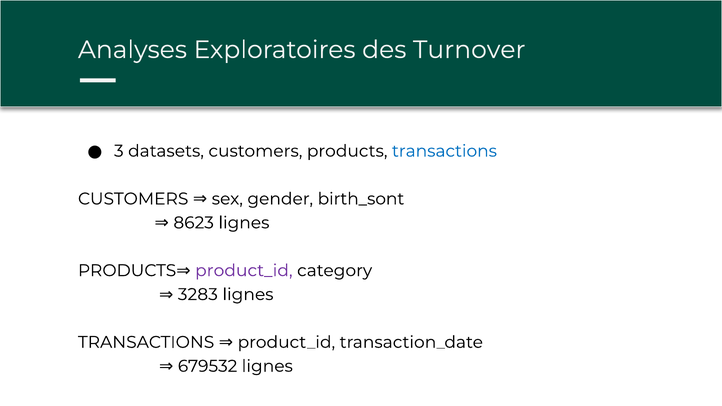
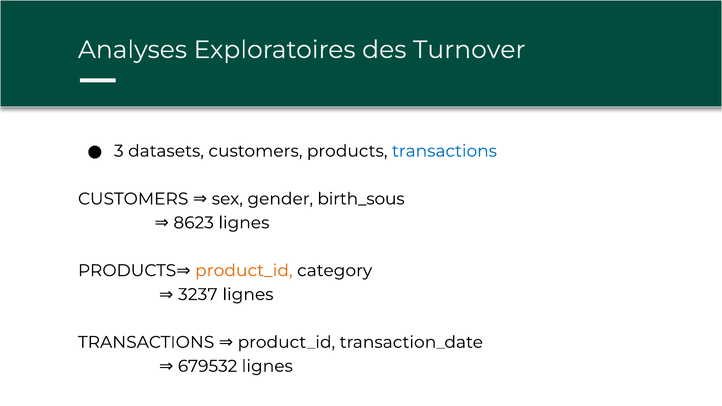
birth_sont: birth_sont -> birth_sous
product_id at (244, 271) colour: purple -> orange
3283: 3283 -> 3237
